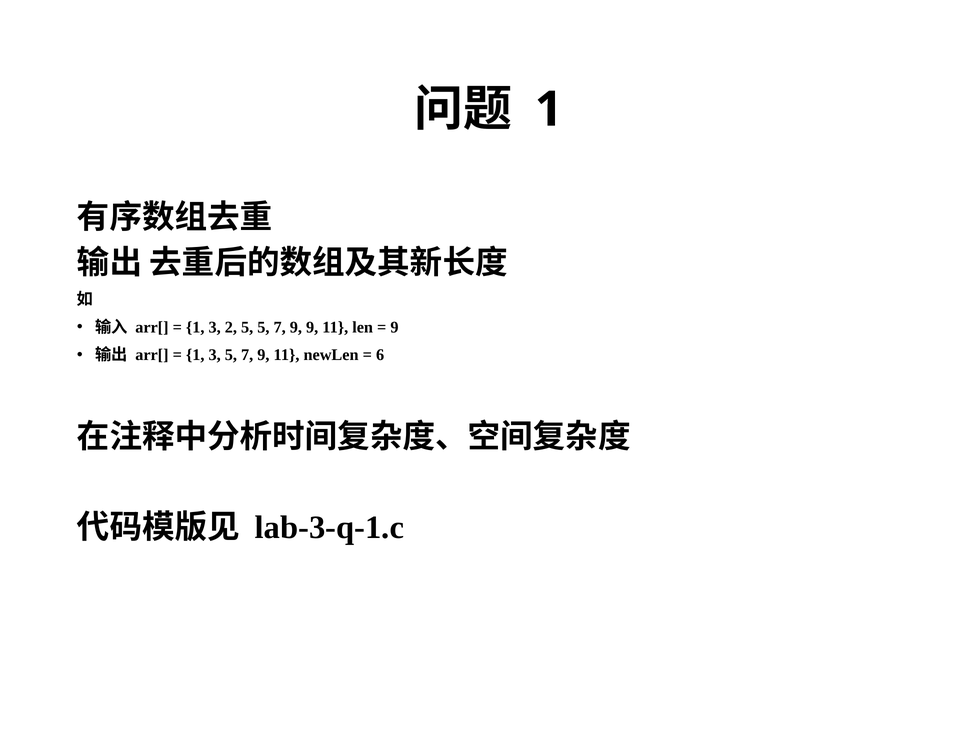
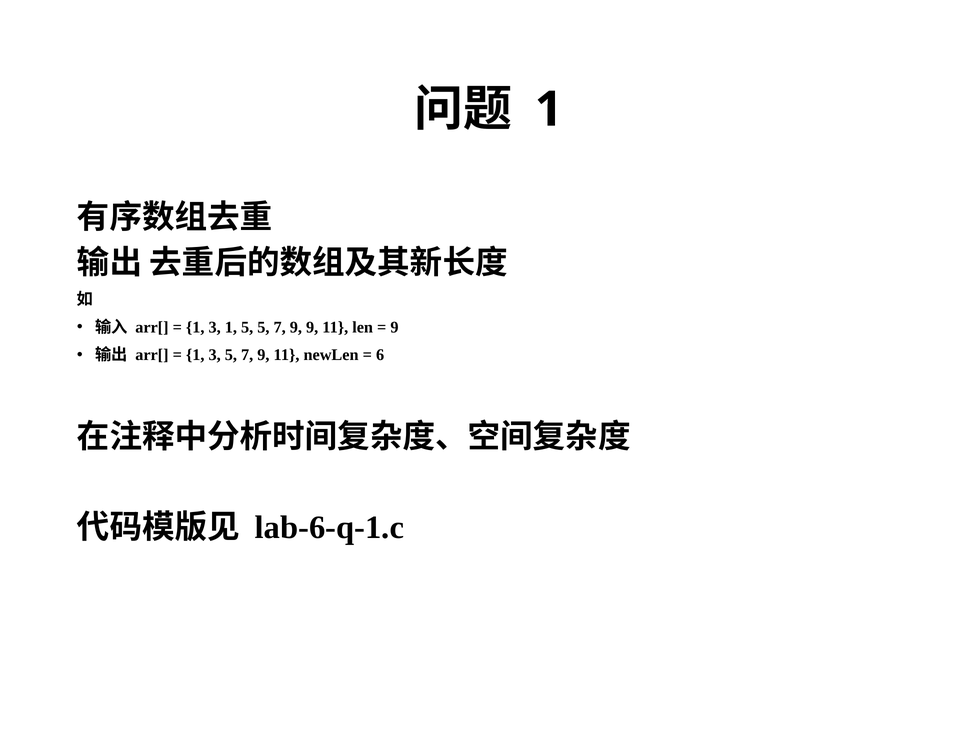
3 2: 2 -> 1
lab-3-q-1.c: lab-3-q-1.c -> lab-6-q-1.c
